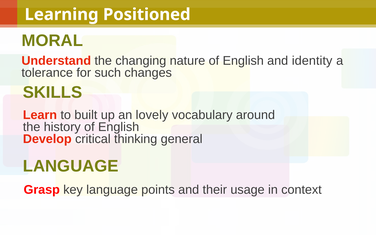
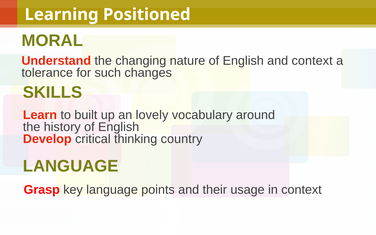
and identity: identity -> context
general: general -> country
